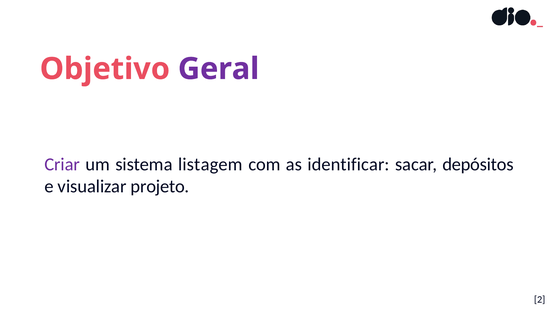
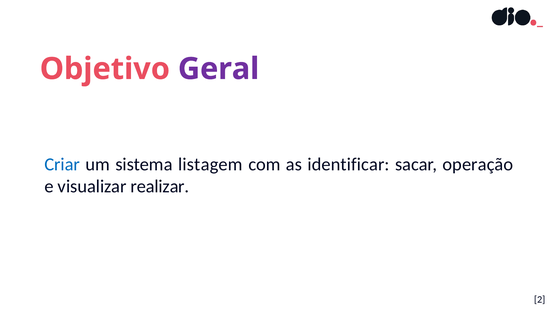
Criar colour: purple -> blue
depósitos: depósitos -> operação
projeto: projeto -> realizar
